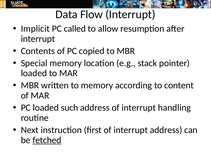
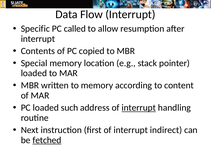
Implicit: Implicit -> Specific
interrupt at (139, 108) underline: none -> present
interrupt address: address -> indirect
